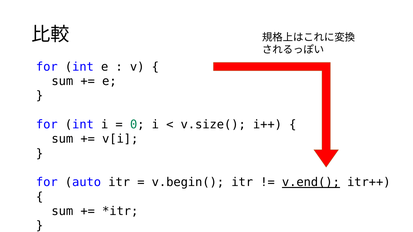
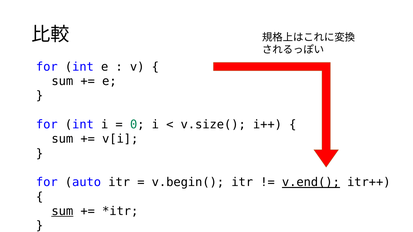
sum at (62, 211) underline: none -> present
